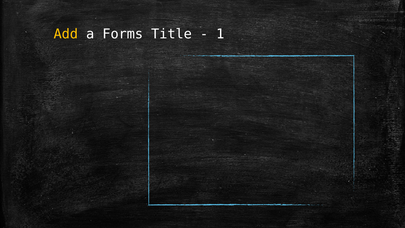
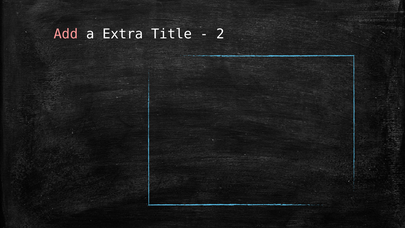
Add colour: yellow -> pink
Forms: Forms -> Extra
1: 1 -> 2
